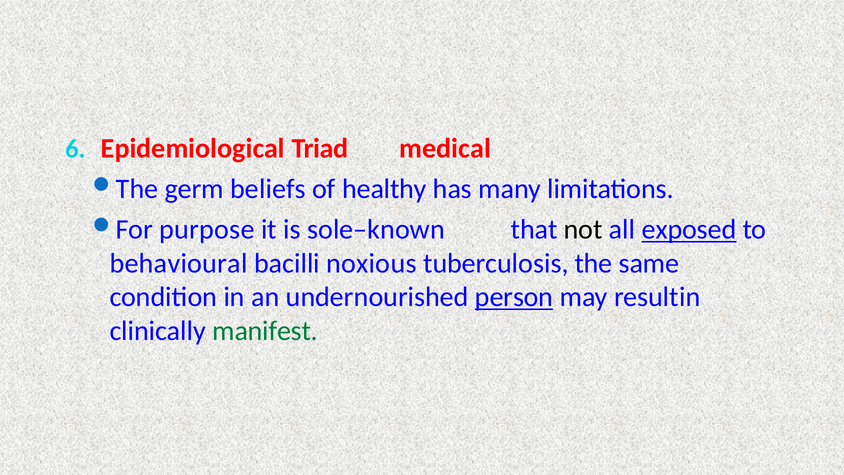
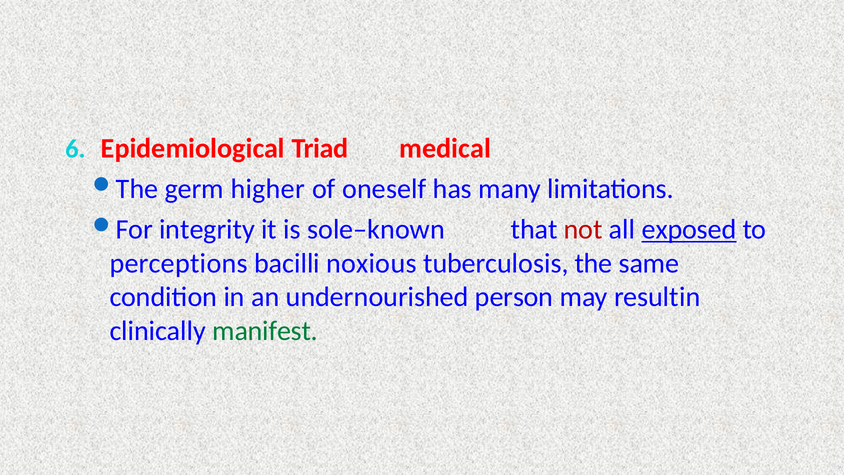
beliefs: beliefs -> higher
healthy: healthy -> oneself
purpose: purpose -> integrity
not colour: black -> red
behavioural: behavioural -> perceptions
person underline: present -> none
